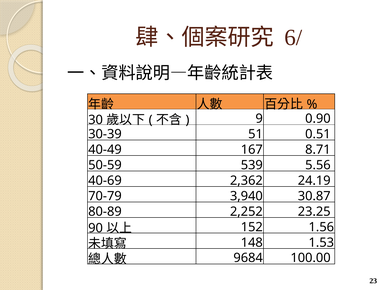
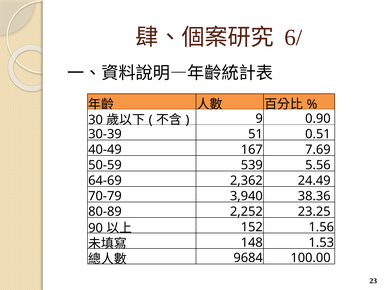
8.71: 8.71 -> 7.69
40-69: 40-69 -> 64-69
24.19: 24.19 -> 24.49
30.87: 30.87 -> 38.36
